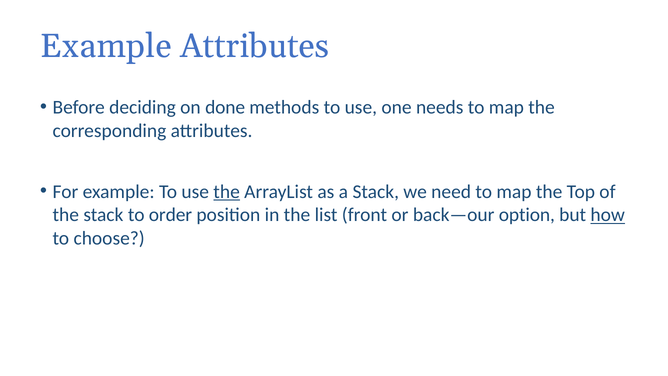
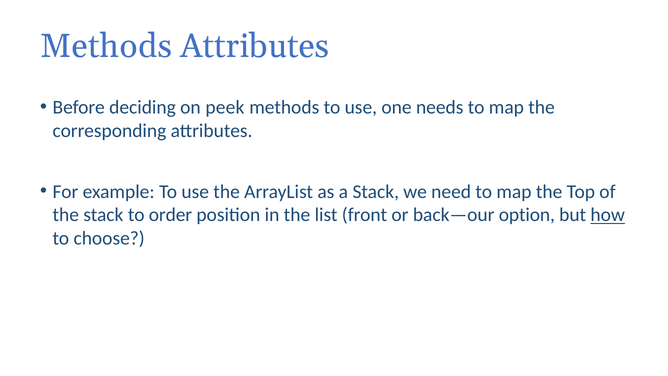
Example at (106, 46): Example -> Methods
done: done -> peek
the at (227, 191) underline: present -> none
